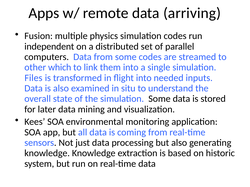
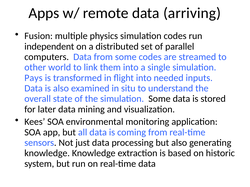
which: which -> world
Files: Files -> Pays
